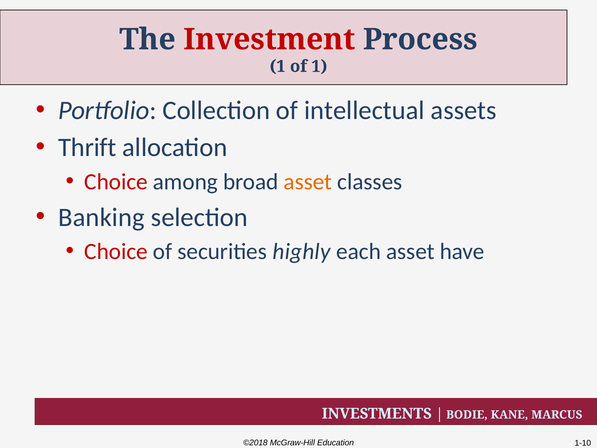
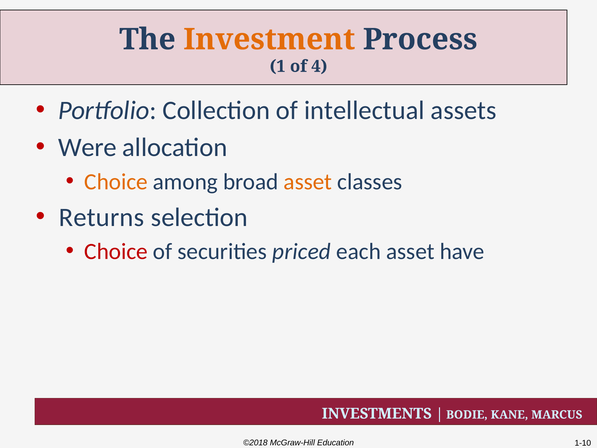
Investment colour: red -> orange
of 1: 1 -> 4
Thrift: Thrift -> Were
Choice at (116, 182) colour: red -> orange
Banking: Banking -> Returns
highly: highly -> priced
